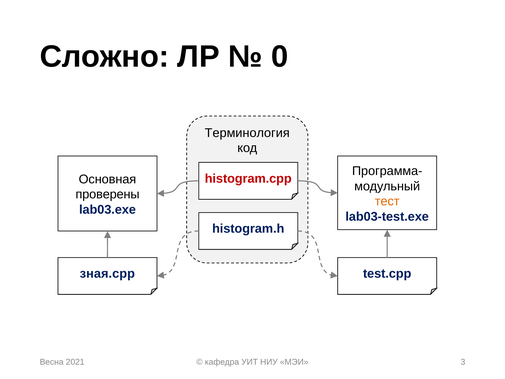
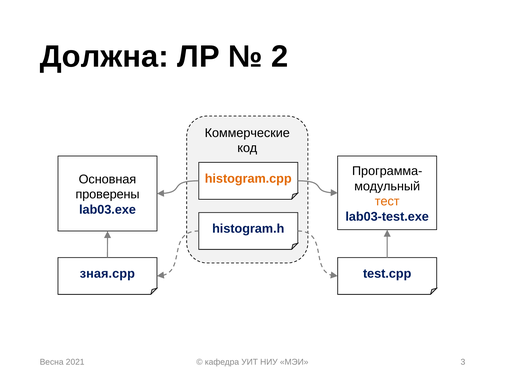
Сложно: Сложно -> Должна
0: 0 -> 2
Терминология: Терминология -> Коммерческие
histogram.cpp colour: red -> orange
